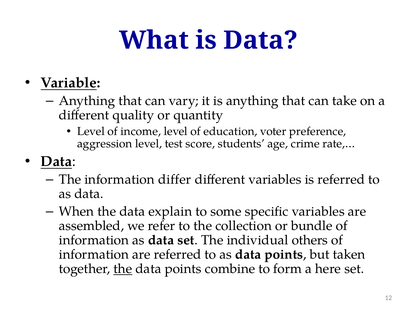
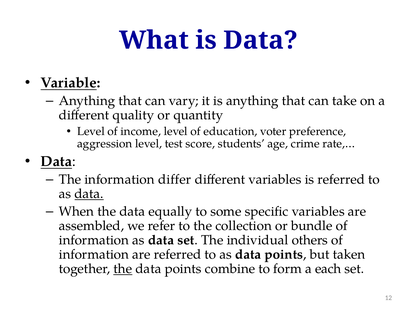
data at (89, 194) underline: none -> present
explain: explain -> equally
here: here -> each
